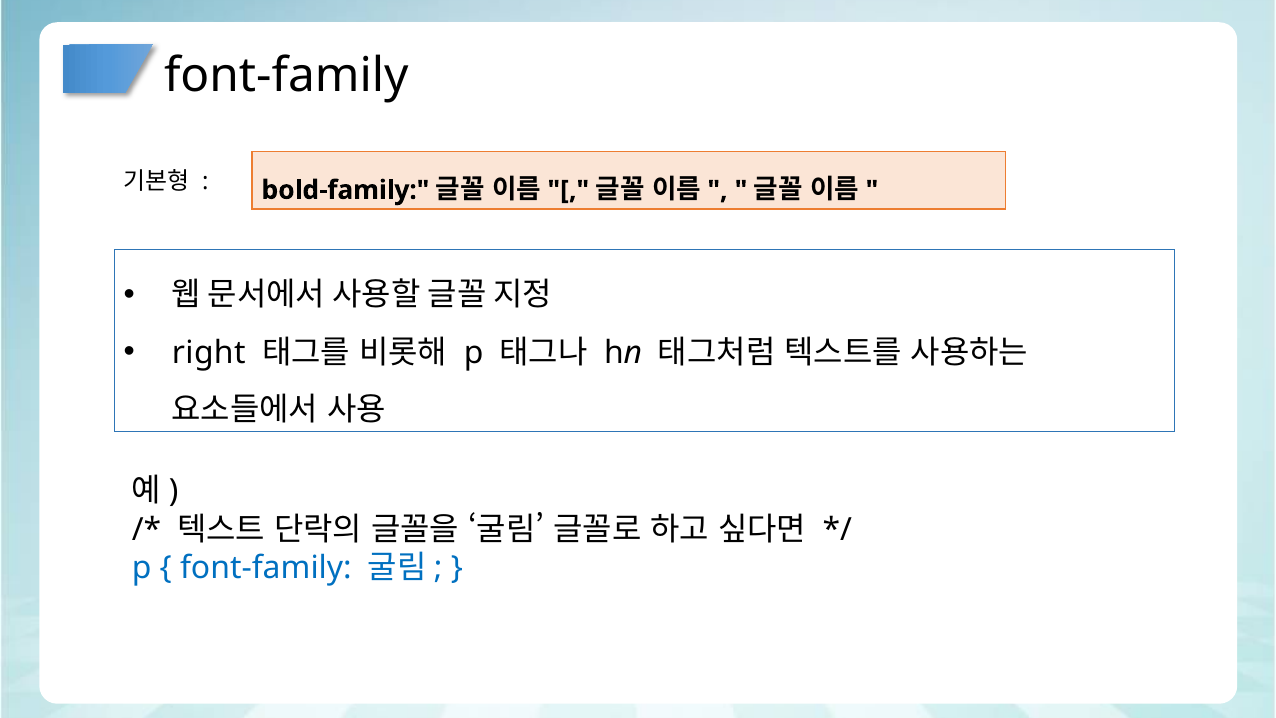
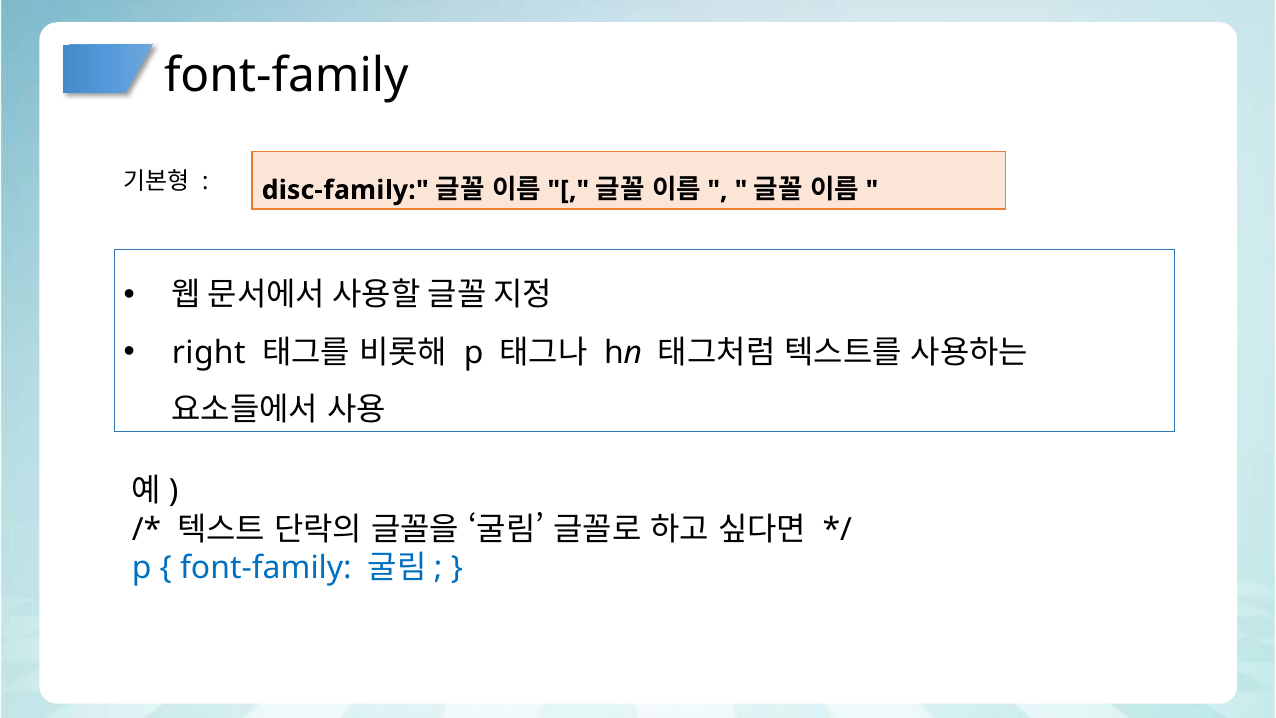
bold-family: bold-family -> disc-family
